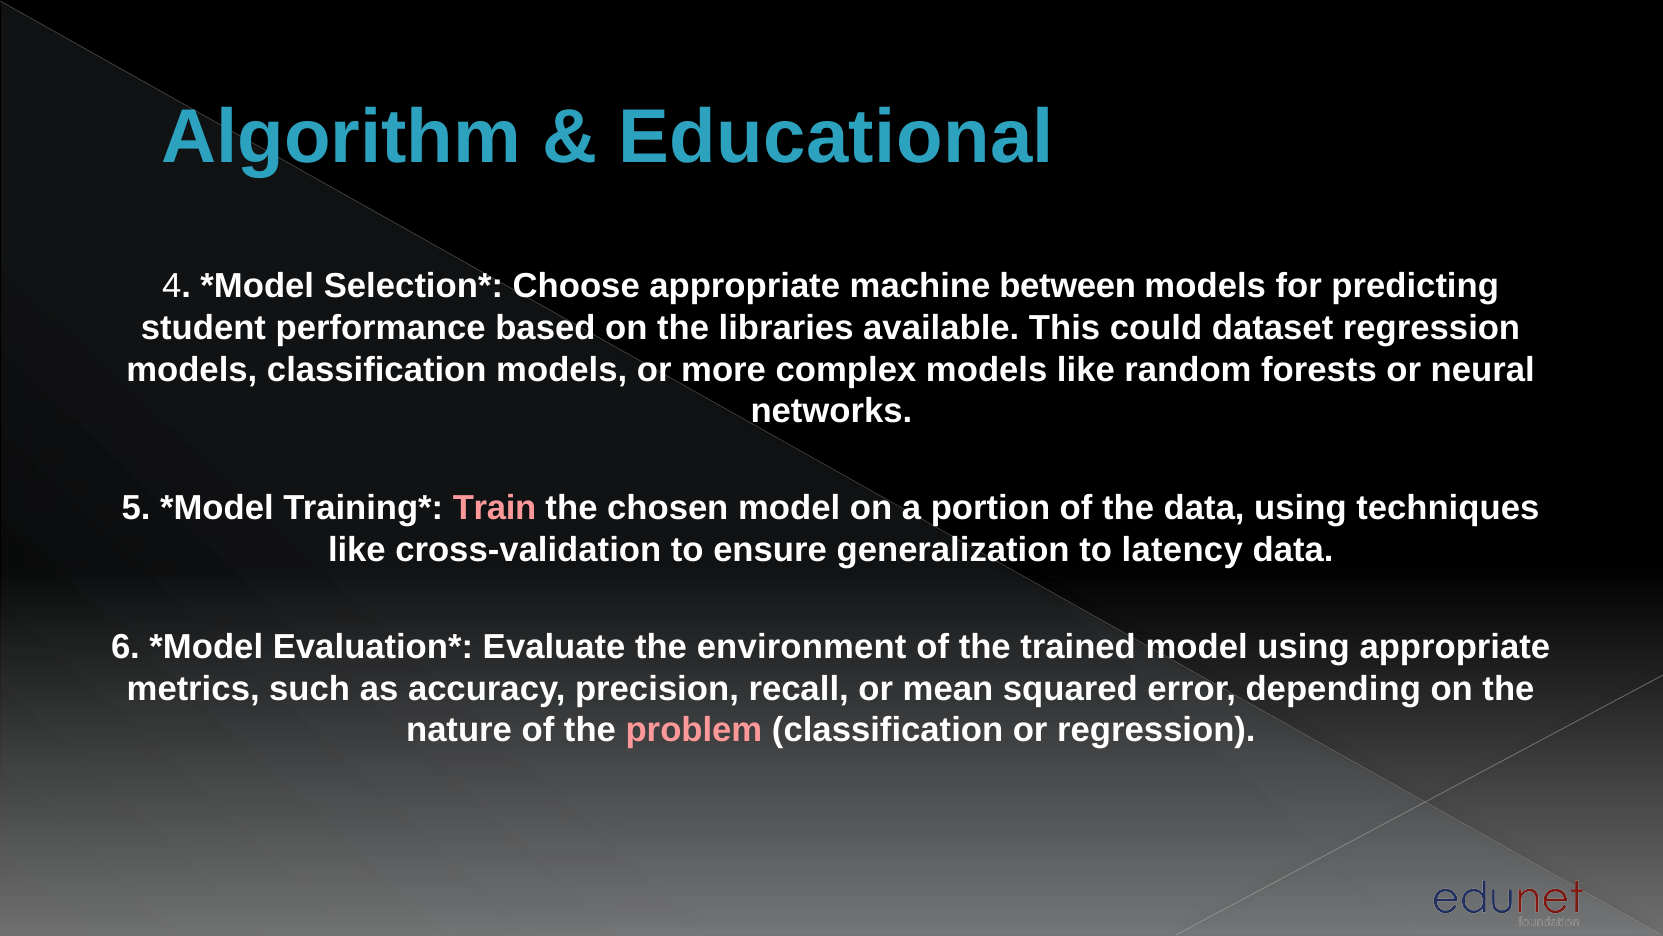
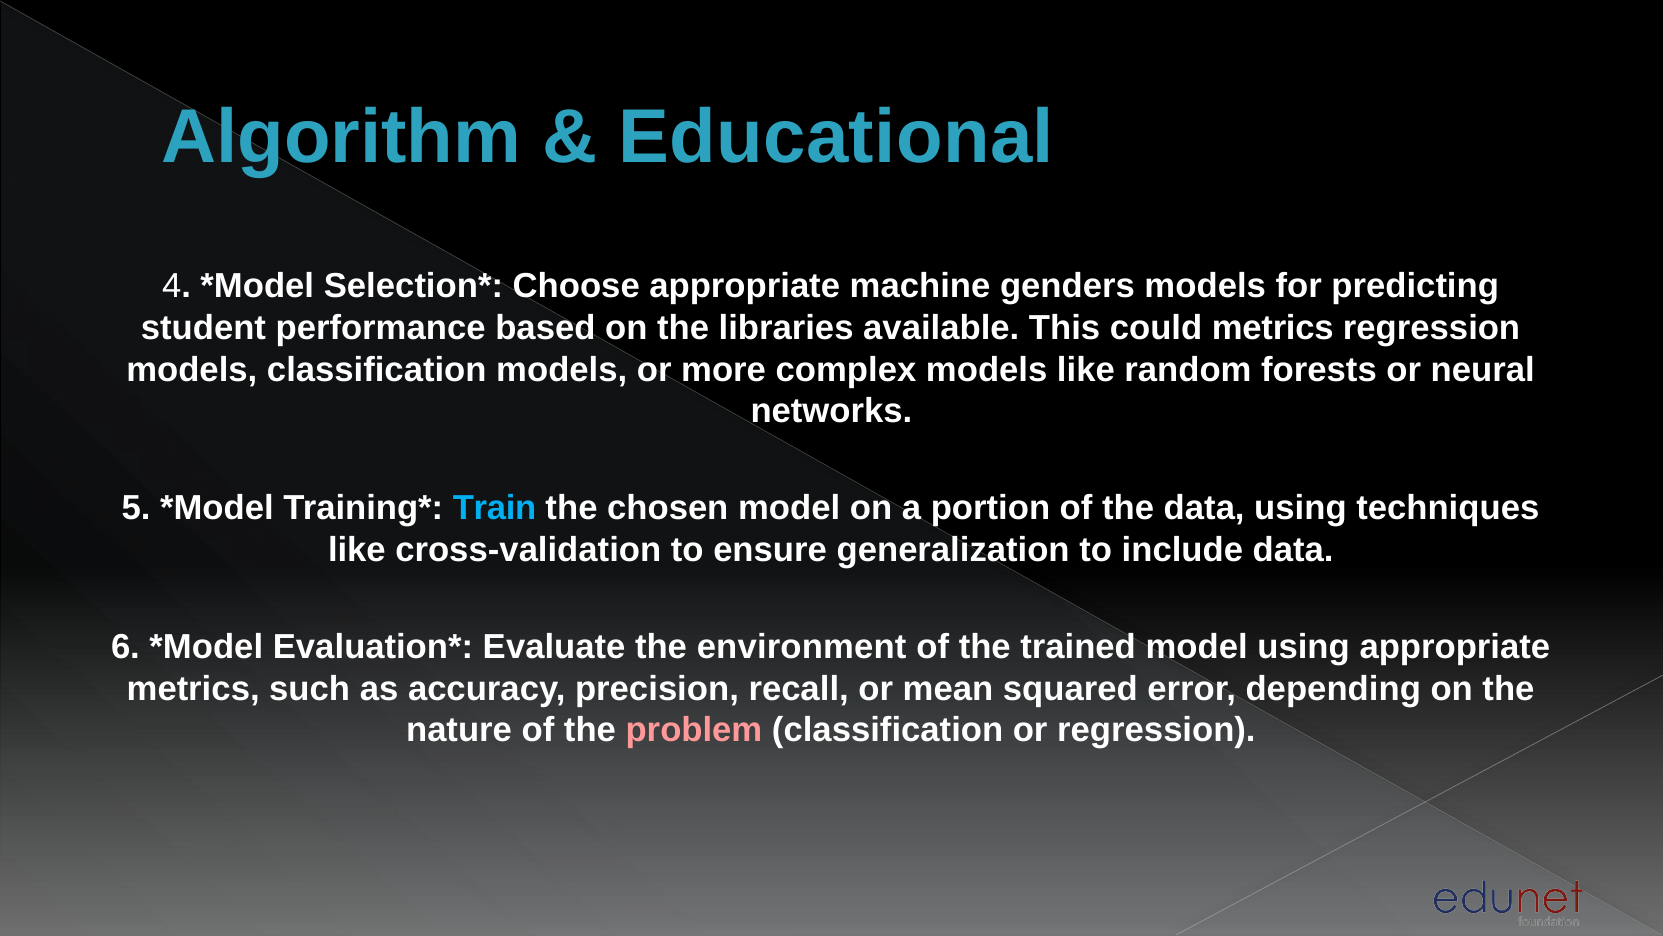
between: between -> genders
could dataset: dataset -> metrics
Train colour: pink -> light blue
latency: latency -> include
